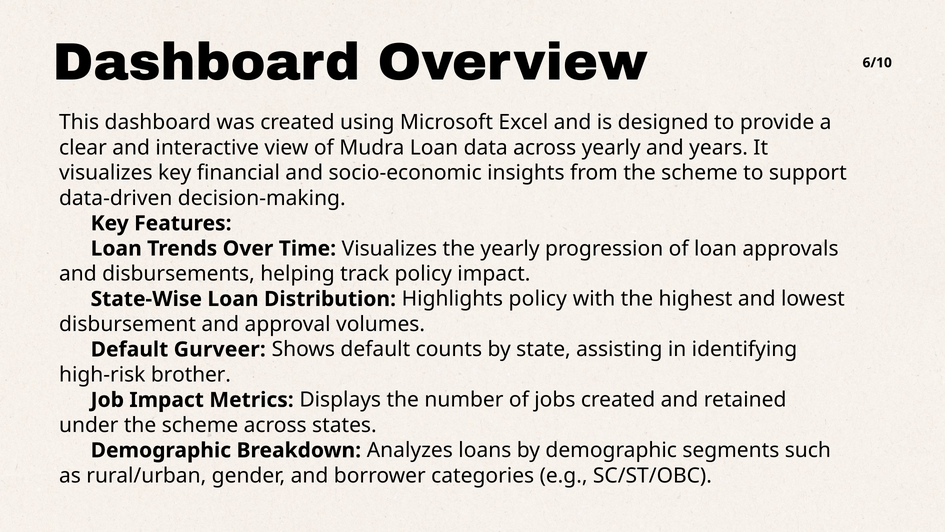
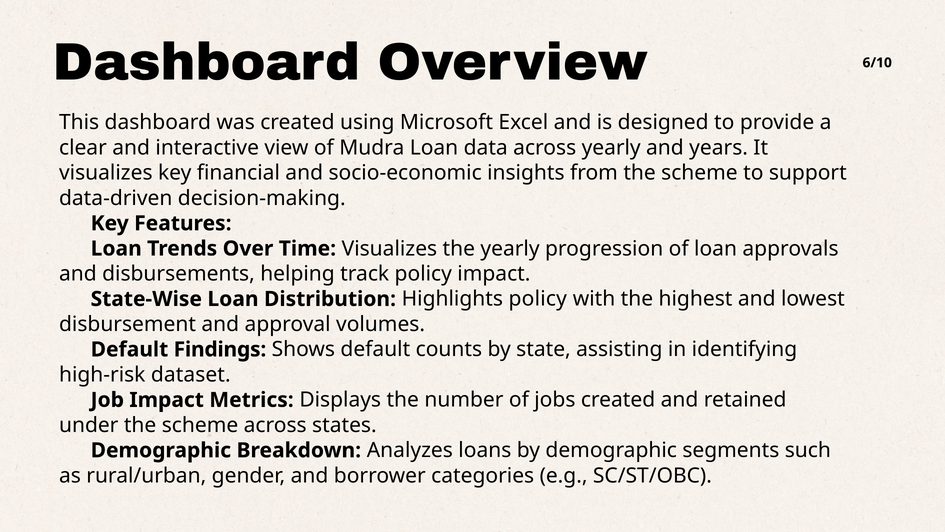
Gurveer: Gurveer -> Findings
brother: brother -> dataset
